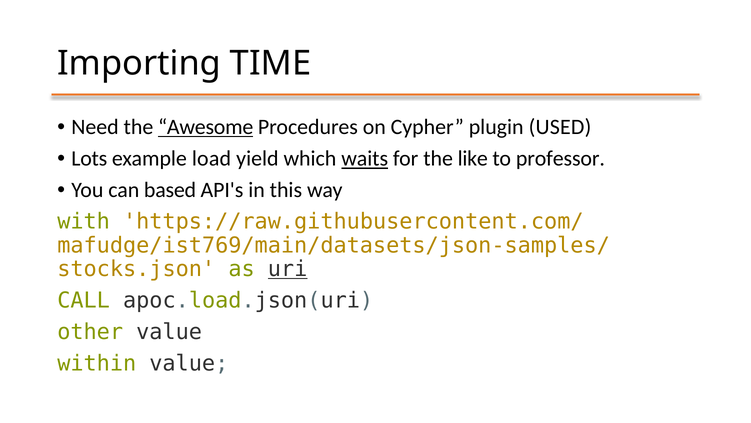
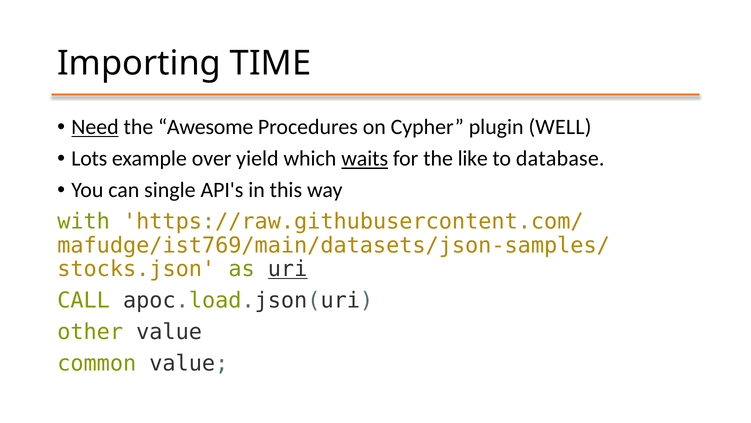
Need underline: none -> present
Awesome underline: present -> none
USED: USED -> WELL
load: load -> over
professor: professor -> database
based: based -> single
within: within -> common
